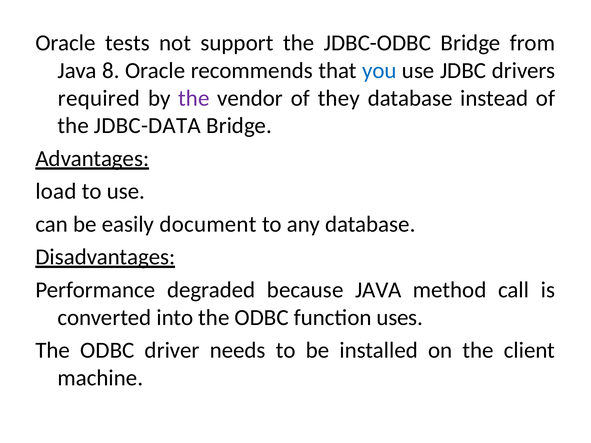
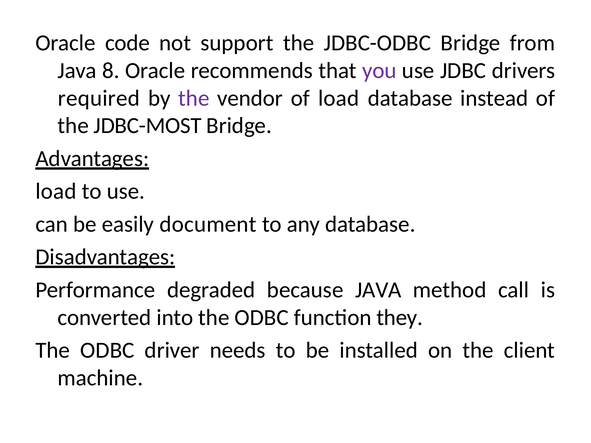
tests: tests -> code
you colour: blue -> purple
of they: they -> load
JDBC-DATA: JDBC-DATA -> JDBC-MOST
uses: uses -> they
